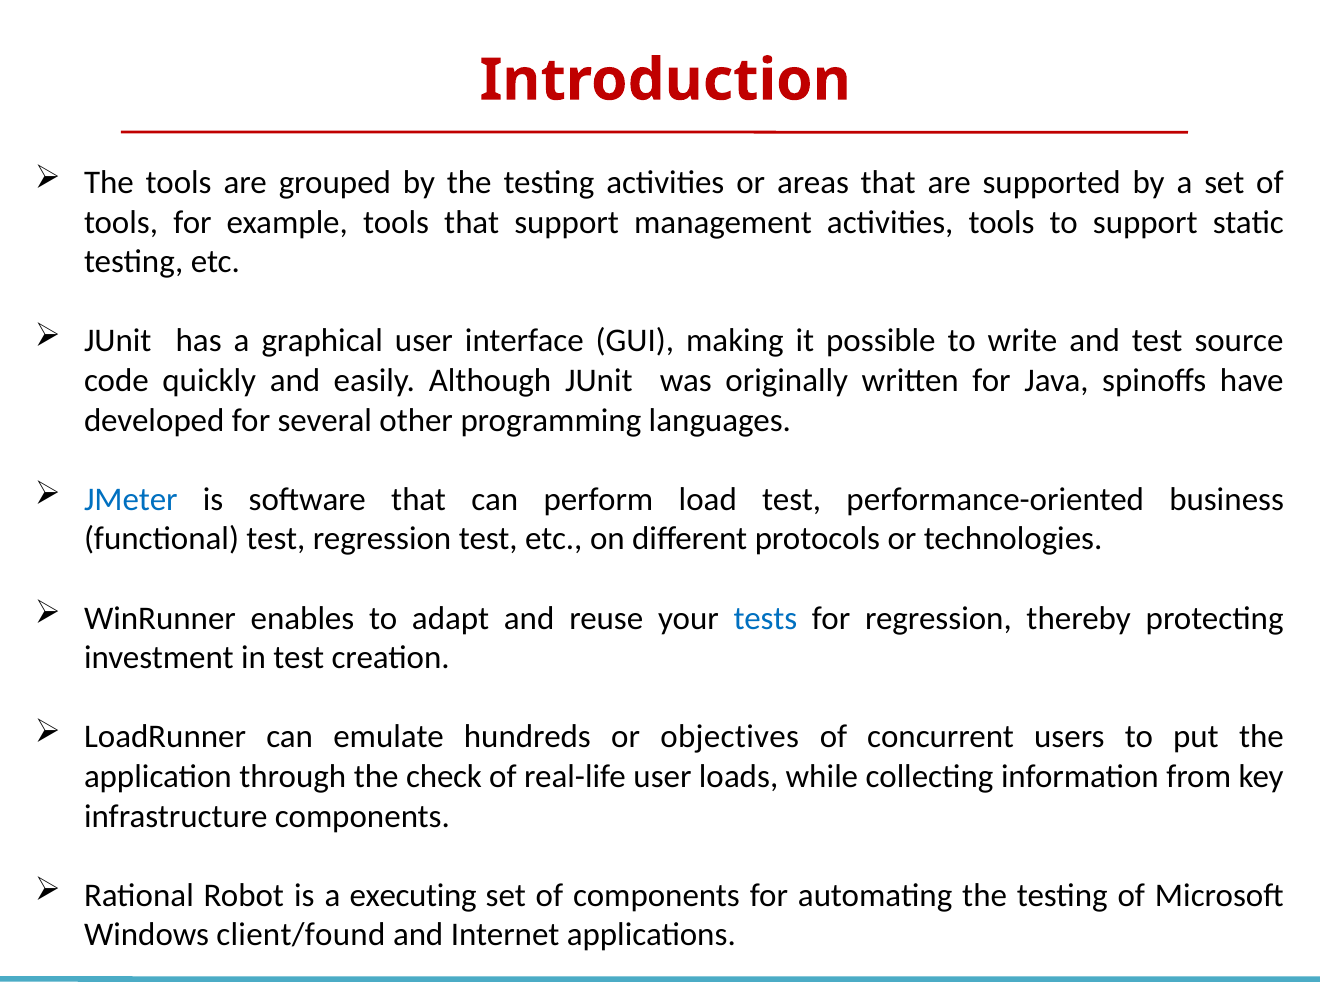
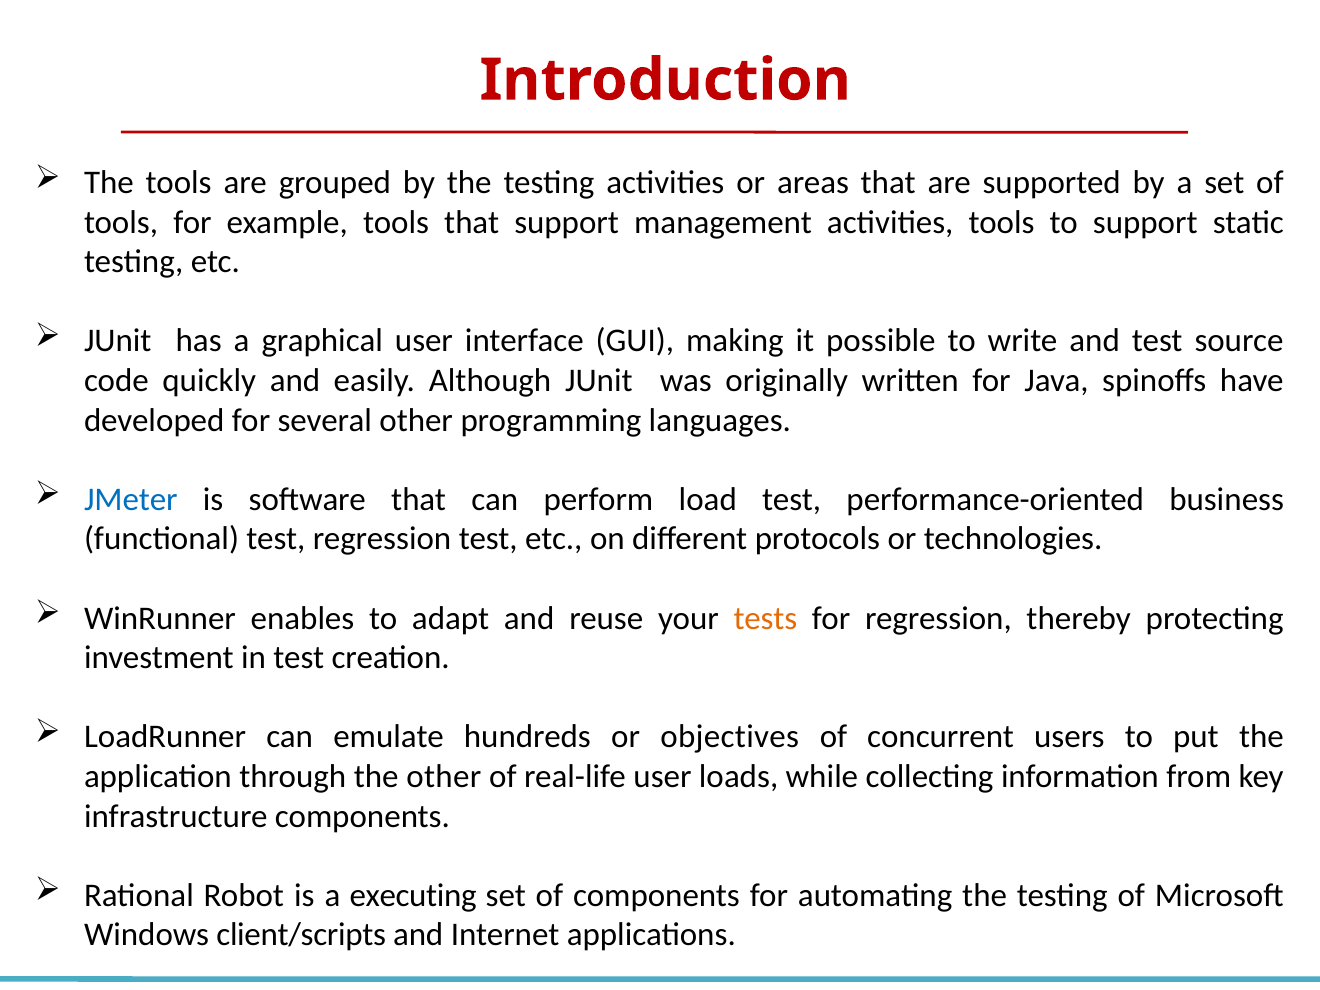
tests colour: blue -> orange
the check: check -> other
client/found: client/found -> client/scripts
